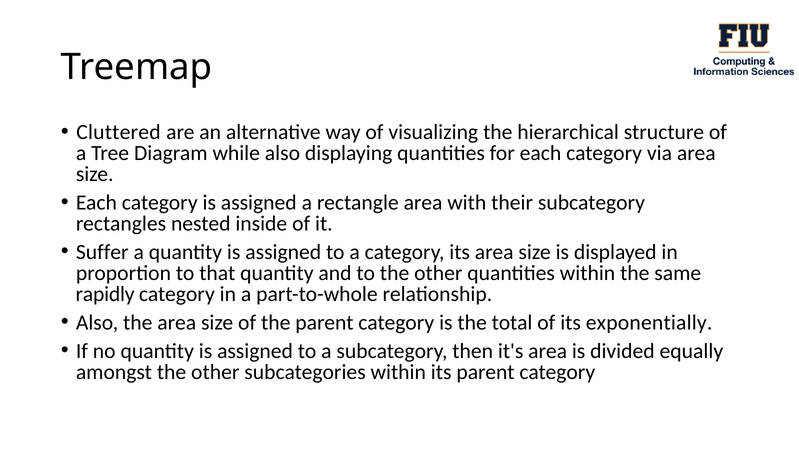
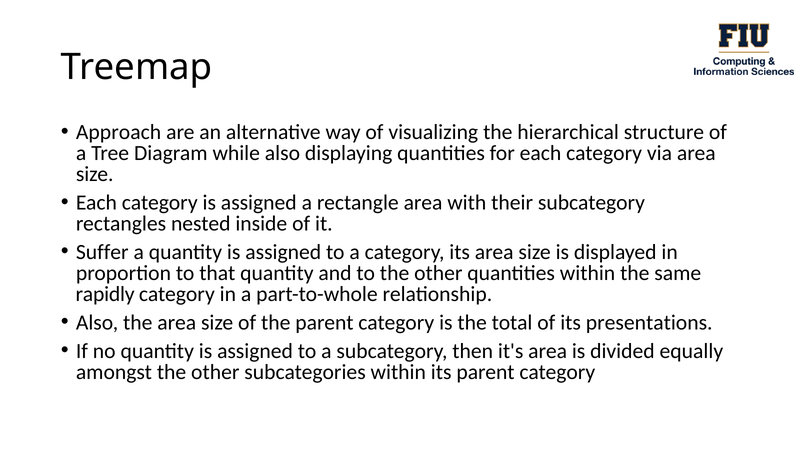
Cluttered: Cluttered -> Approach
exponentially: exponentially -> presentations
